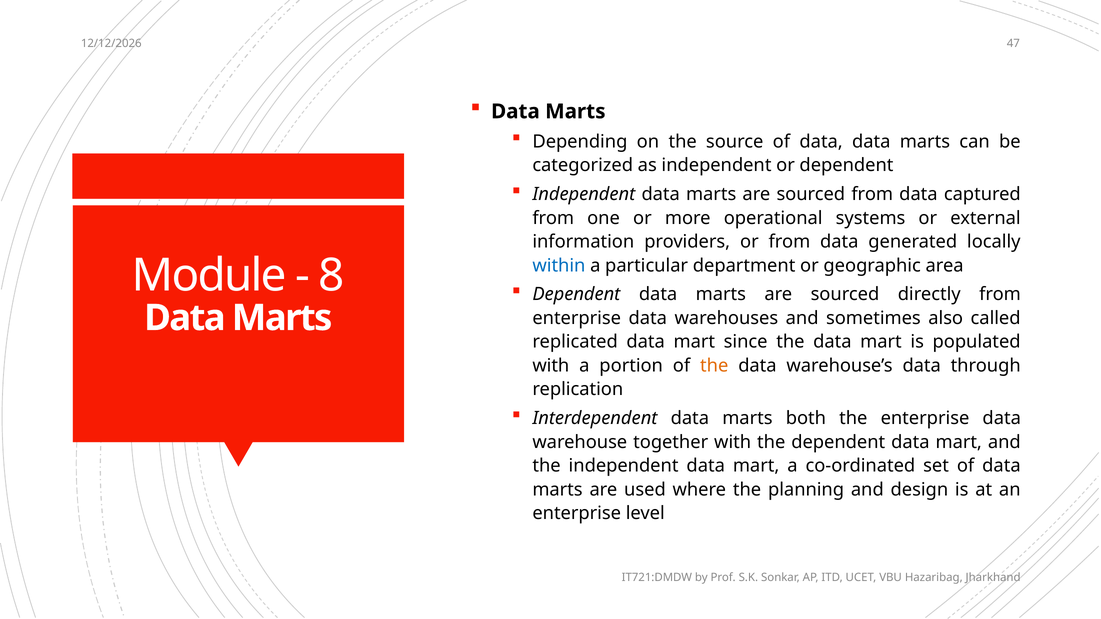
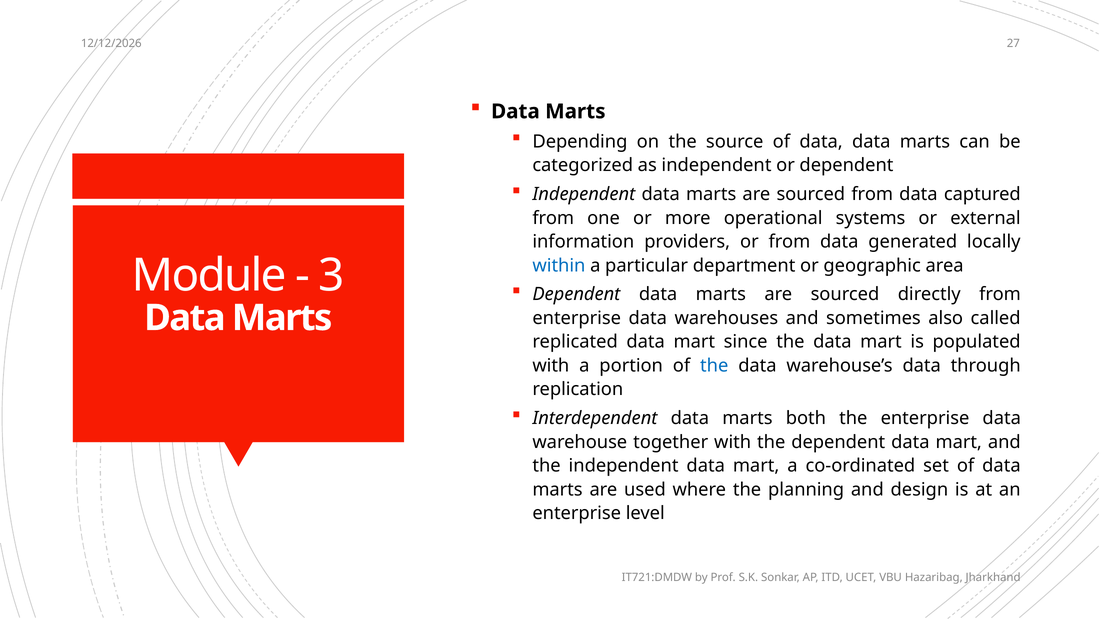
47: 47 -> 27
8: 8 -> 3
the at (714, 366) colour: orange -> blue
